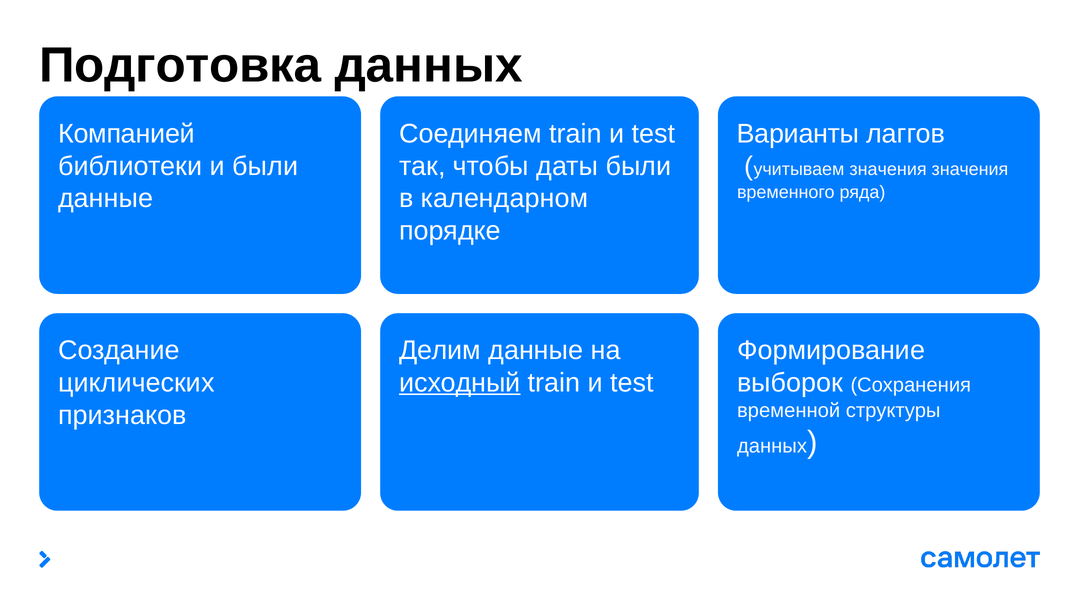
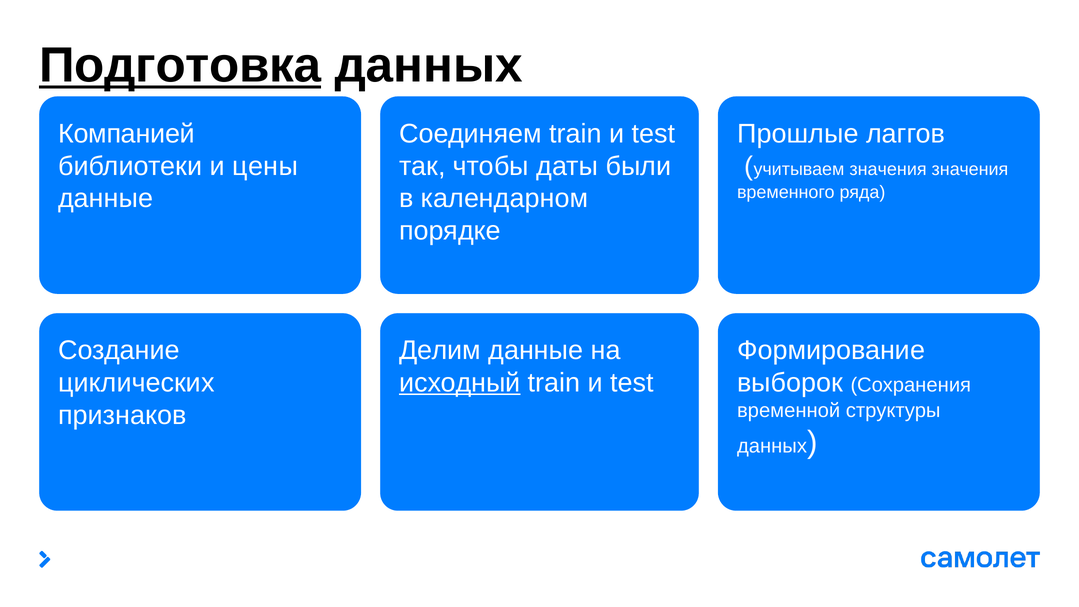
Подготовка underline: none -> present
Варианты: Варианты -> Прошлые
и были: были -> цены
